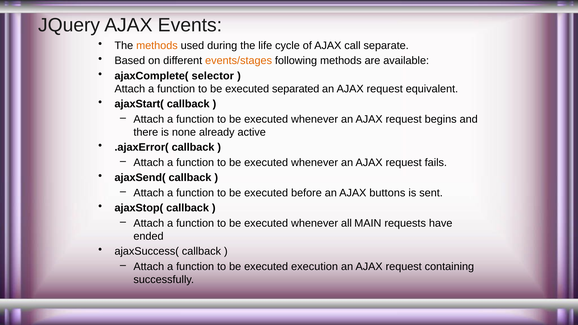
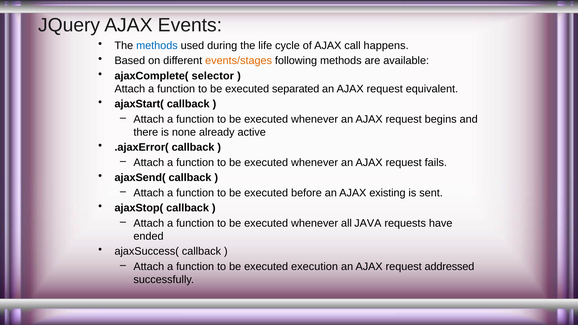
methods at (157, 46) colour: orange -> blue
separate: separate -> happens
buttons: buttons -> existing
MAIN: MAIN -> JAVA
containing: containing -> addressed
